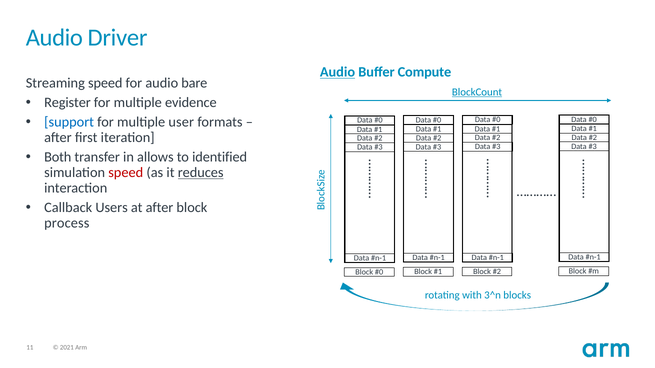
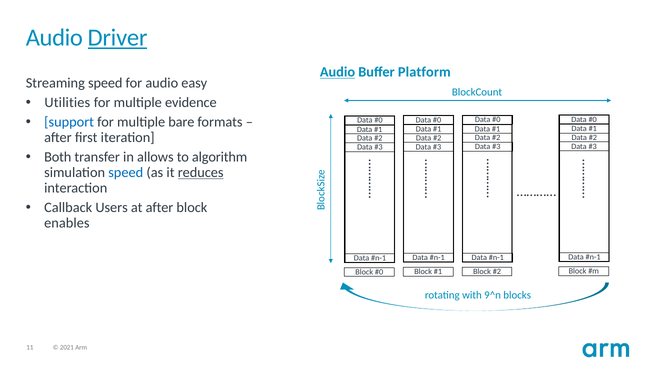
Driver underline: none -> present
Compute: Compute -> Platform
bare: bare -> easy
BlockCount underline: present -> none
Register: Register -> Utilities
user: user -> bare
identified: identified -> algorithm
speed at (126, 173) colour: red -> blue
process: process -> enables
3^n: 3^n -> 9^n
